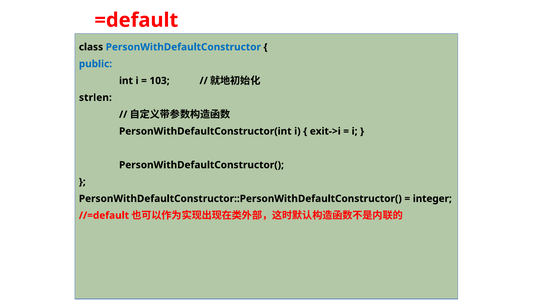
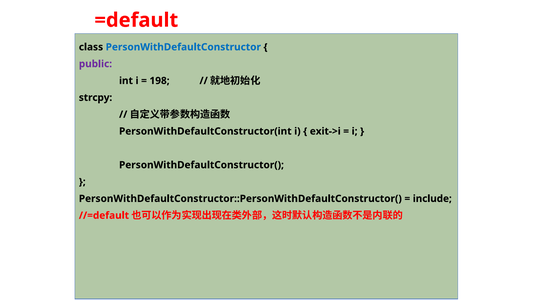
public colour: blue -> purple
103: 103 -> 198
strlen: strlen -> strcpy
integer: integer -> include
